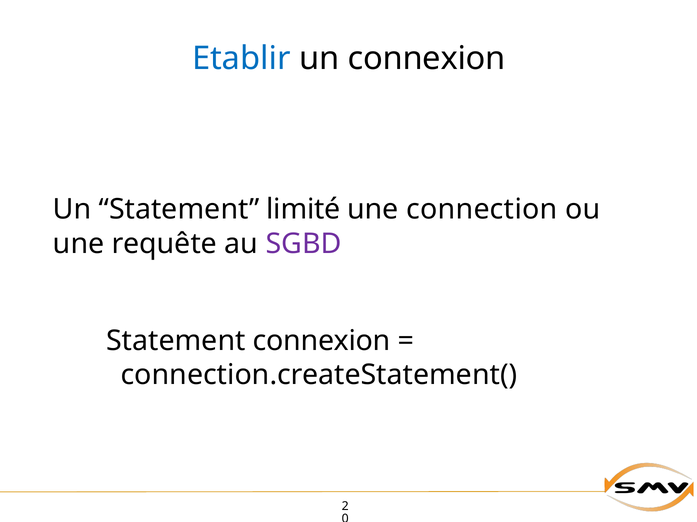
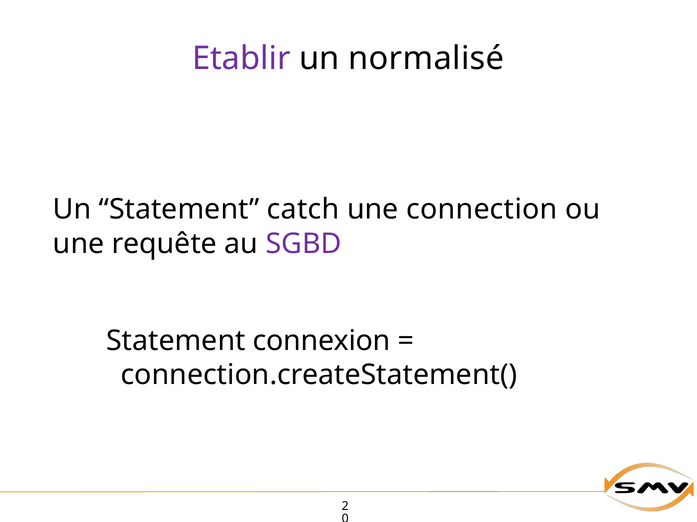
Etablir colour: blue -> purple
un connexion: connexion -> normalisé
limité: limité -> catch
